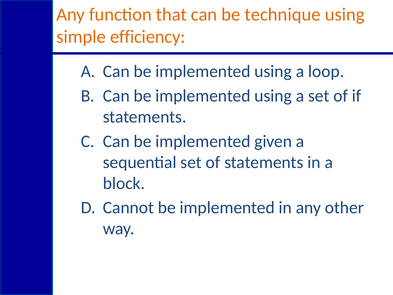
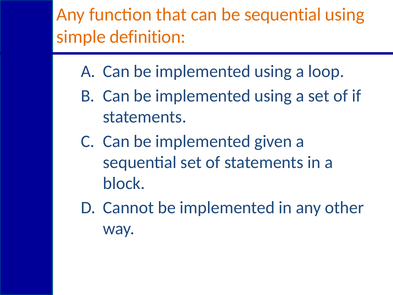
be technique: technique -> sequential
efficiency: efficiency -> definition
